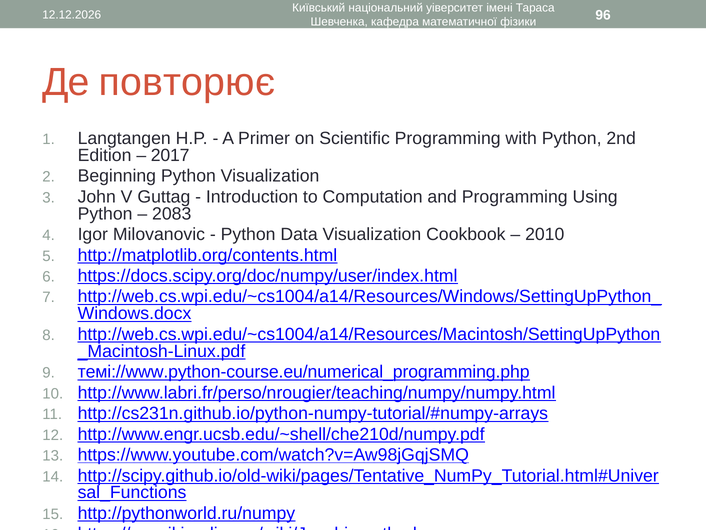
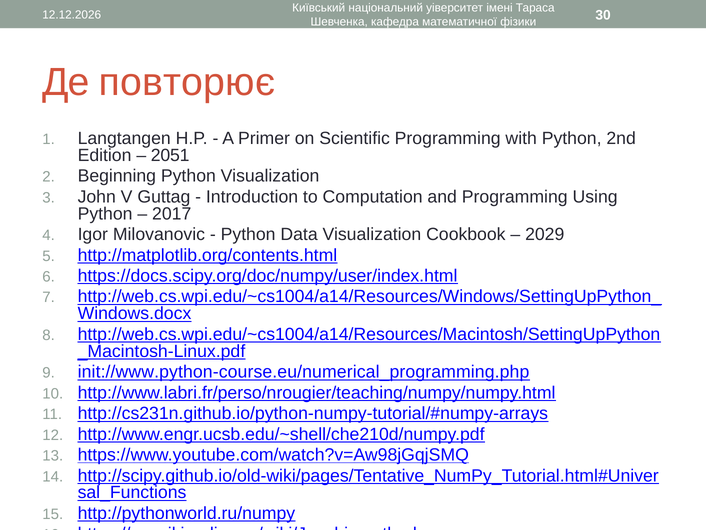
96: 96 -> 30
2017: 2017 -> 2051
2083: 2083 -> 2017
2010: 2010 -> 2029
темі://www.python-course.eu/numerical_programming.php: темі://www.python-course.eu/numerical_programming.php -> init://www.python-course.eu/numerical_programming.php
